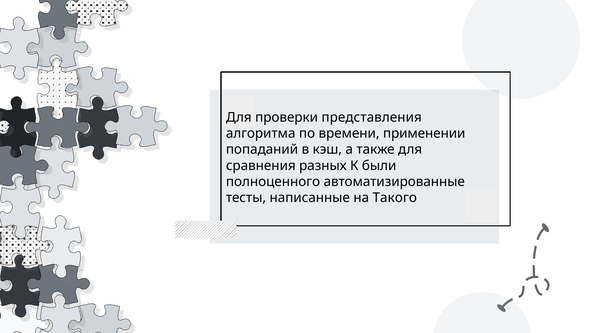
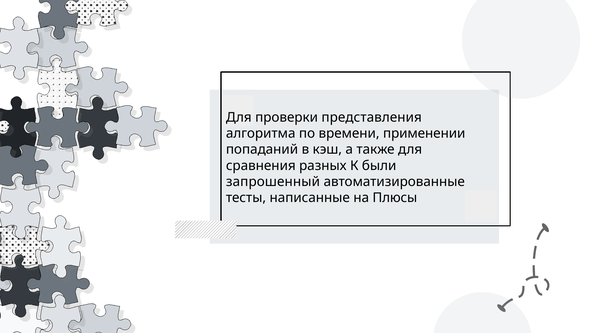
полноценного: полноценного -> запрошенный
Такого: Такого -> Плюсы
